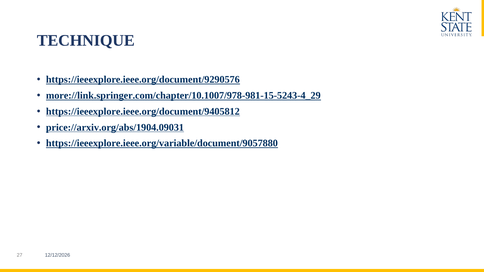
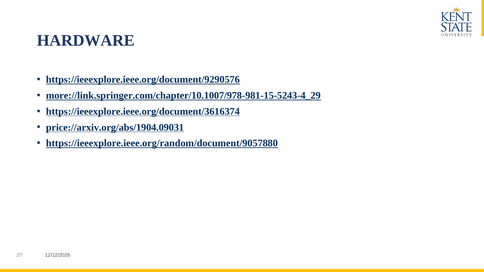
TECHNIQUE: TECHNIQUE -> HARDWARE
https://ieeexplore.ieee.org/document/9405812: https://ieeexplore.ieee.org/document/9405812 -> https://ieeexplore.ieee.org/document/3616374
https://ieeexplore.ieee.org/variable/document/9057880: https://ieeexplore.ieee.org/variable/document/9057880 -> https://ieeexplore.ieee.org/random/document/9057880
